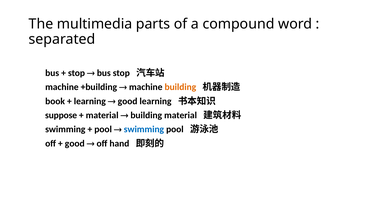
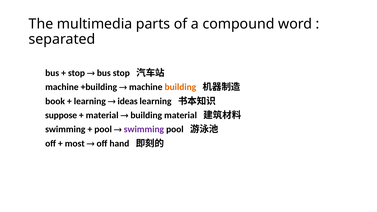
good at (128, 101): good -> ideas
swimming at (144, 129) colour: blue -> purple
good at (75, 144): good -> most
